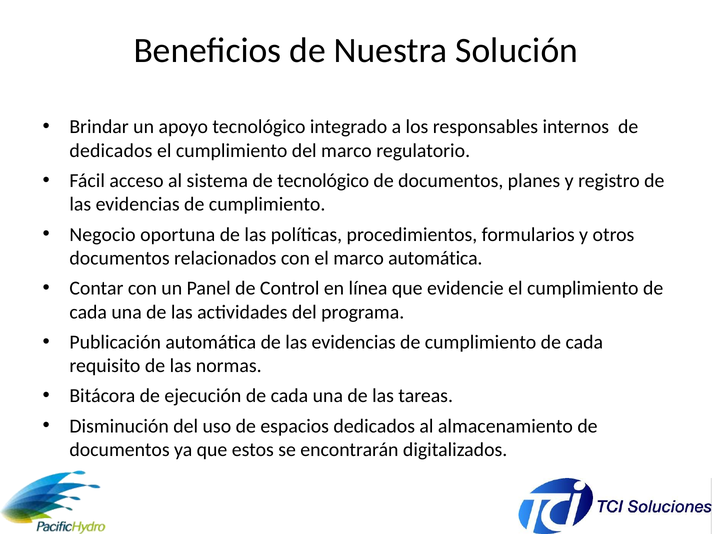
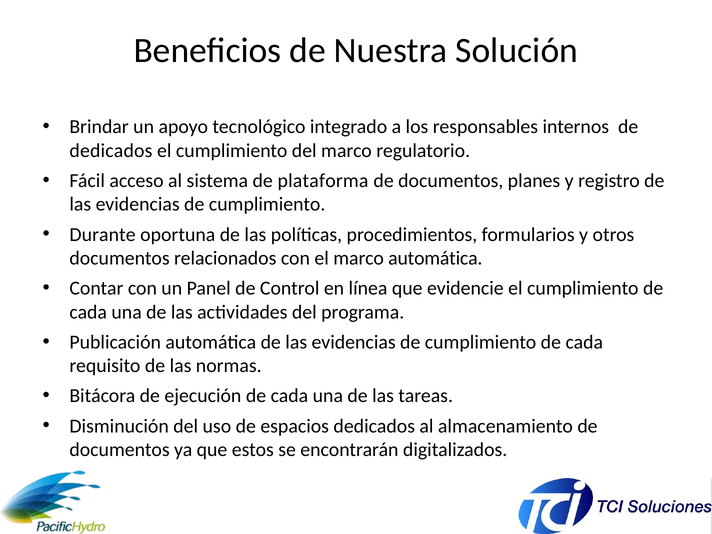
de tecnológico: tecnológico -> plataforma
Negocio: Negocio -> Durante
